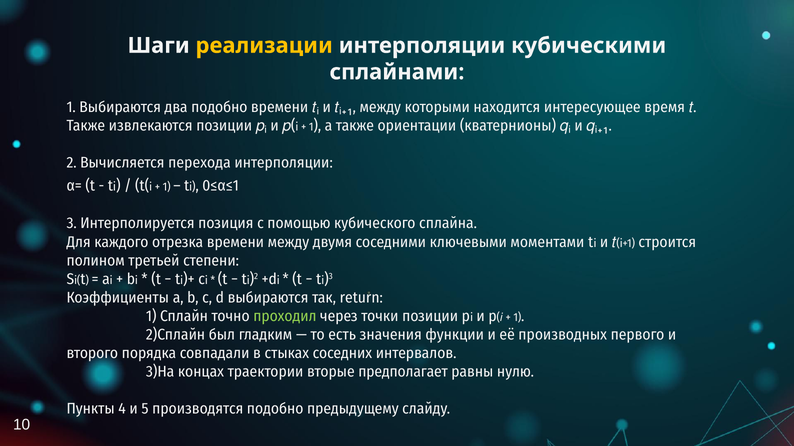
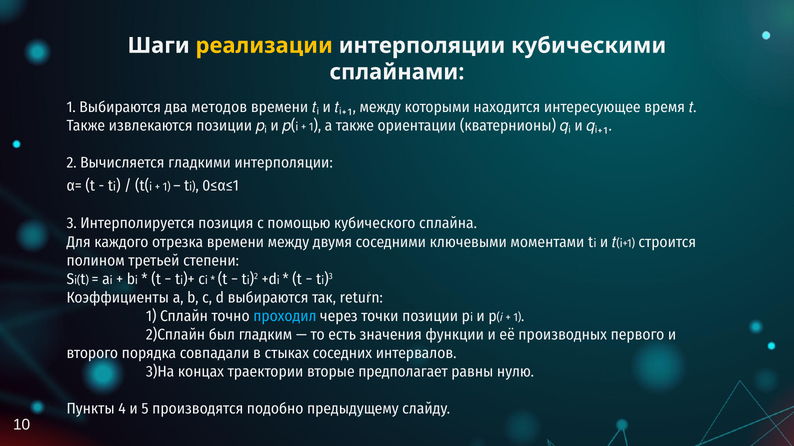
два подобно: подобно -> методов
перехода: перехода -> гладкими
проходил colour: light green -> light blue
